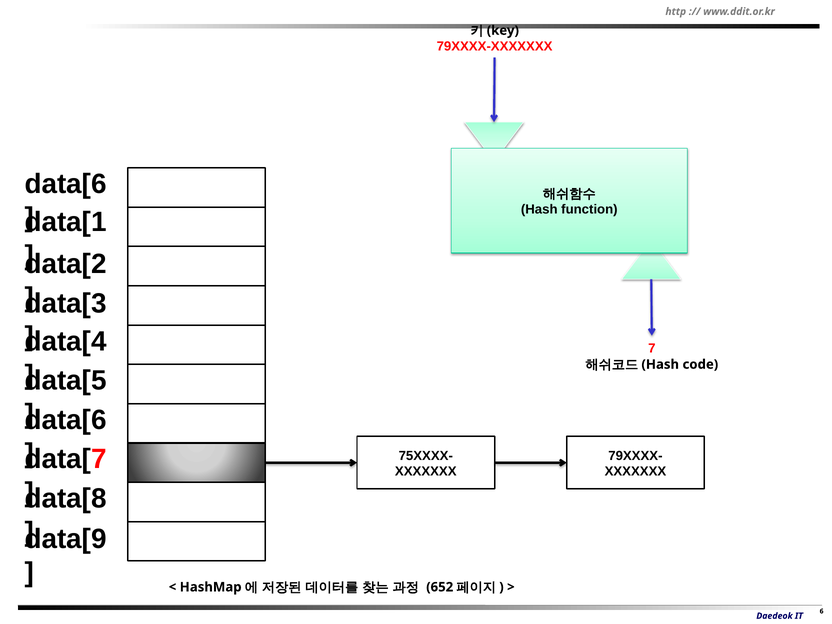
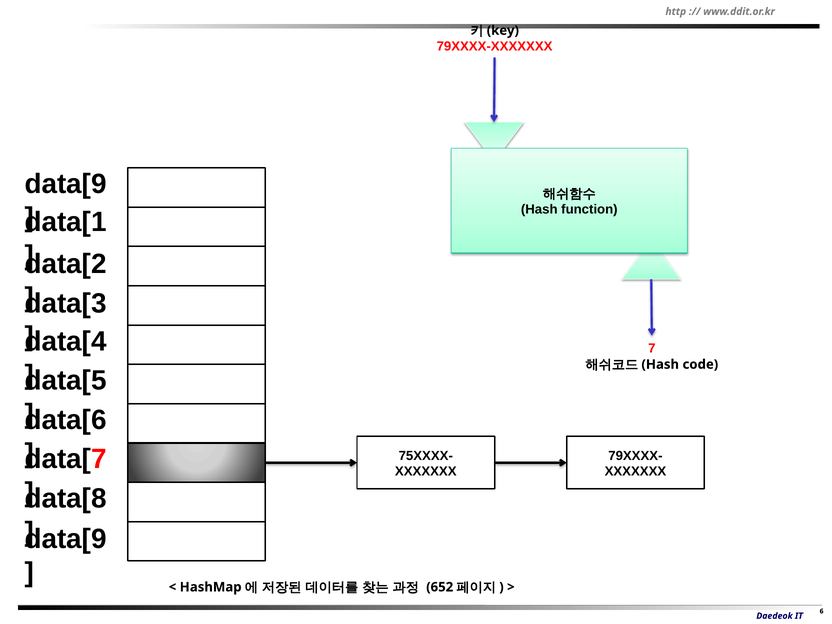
data[6 at (66, 184): data[6 -> data[9
